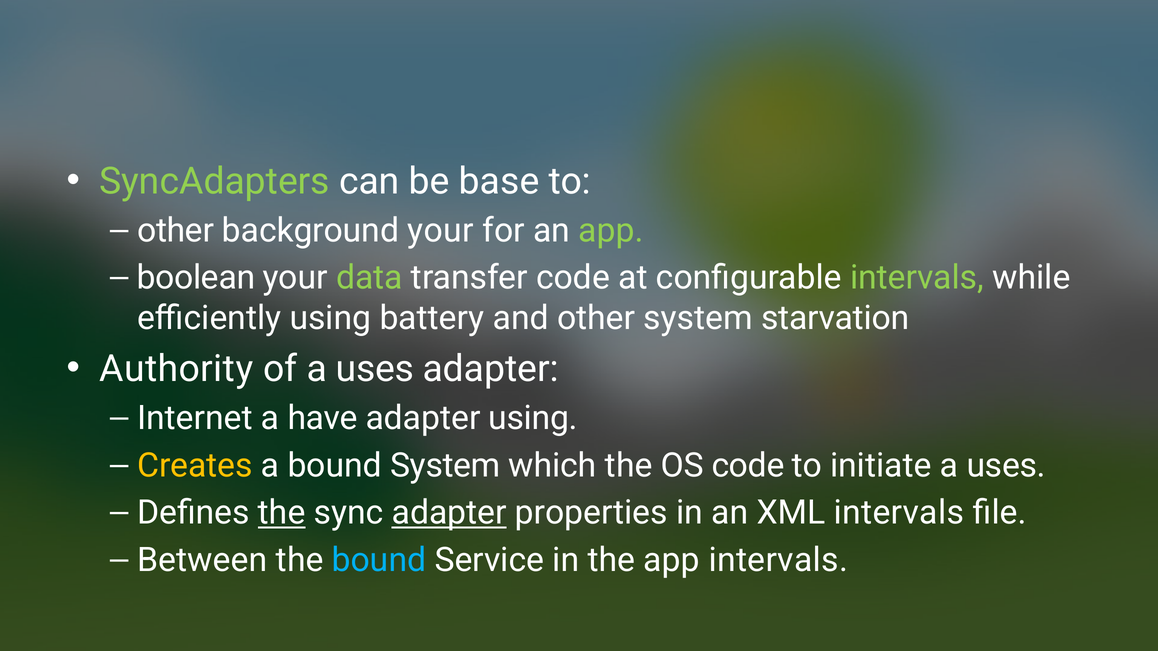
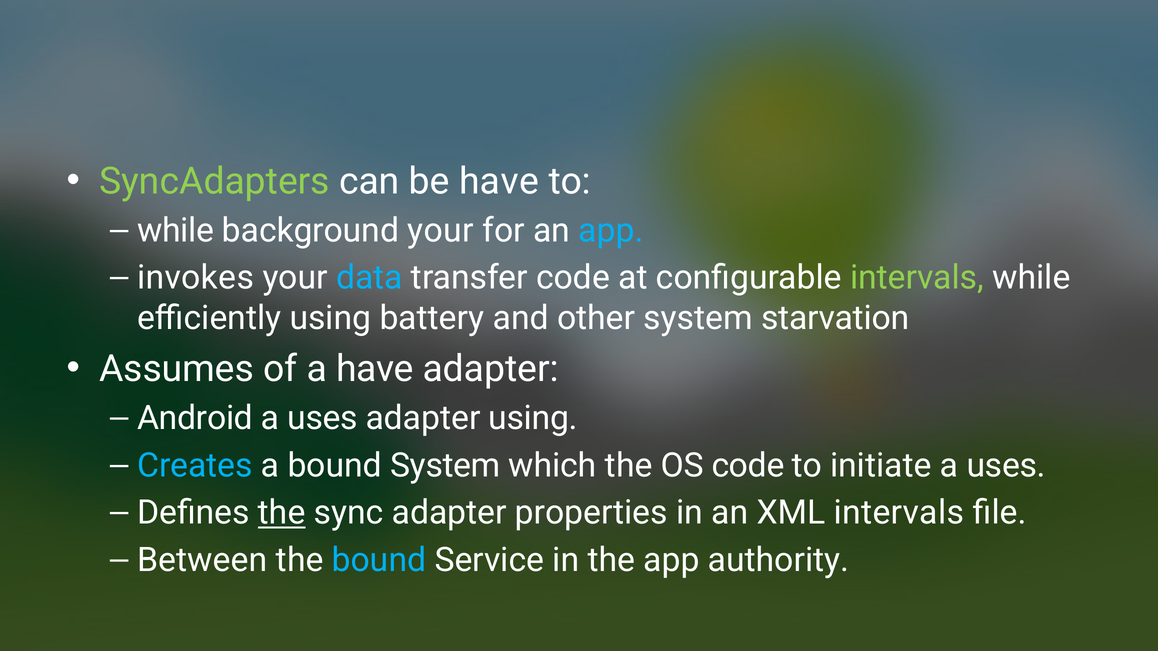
be base: base -> have
other at (176, 231): other -> while
app at (611, 231) colour: light green -> light blue
boolean: boolean -> invokes
data colour: light green -> light blue
Authority: Authority -> Assumes
of a uses: uses -> have
Internet: Internet -> Android
have at (323, 418): have -> uses
Creates colour: yellow -> light blue
adapter at (449, 513) underline: present -> none
app intervals: intervals -> authority
